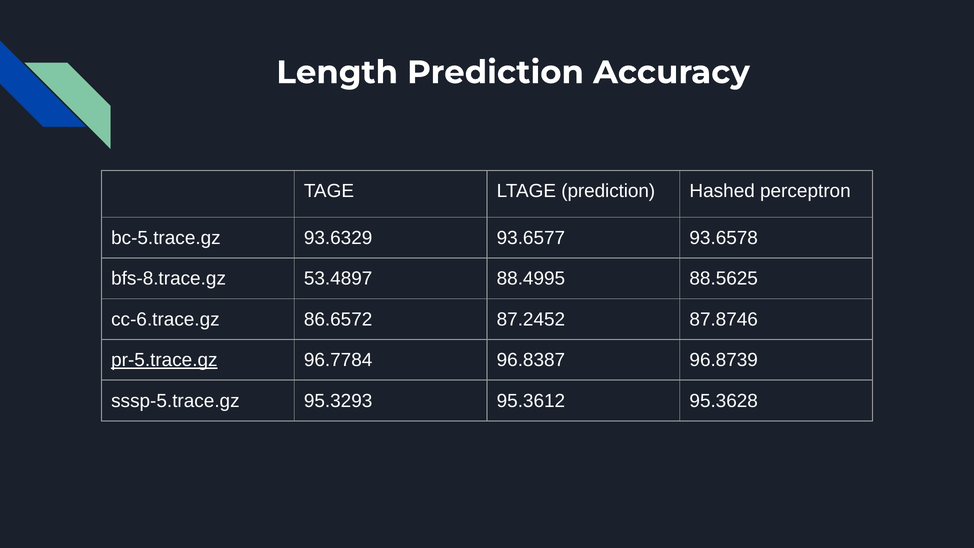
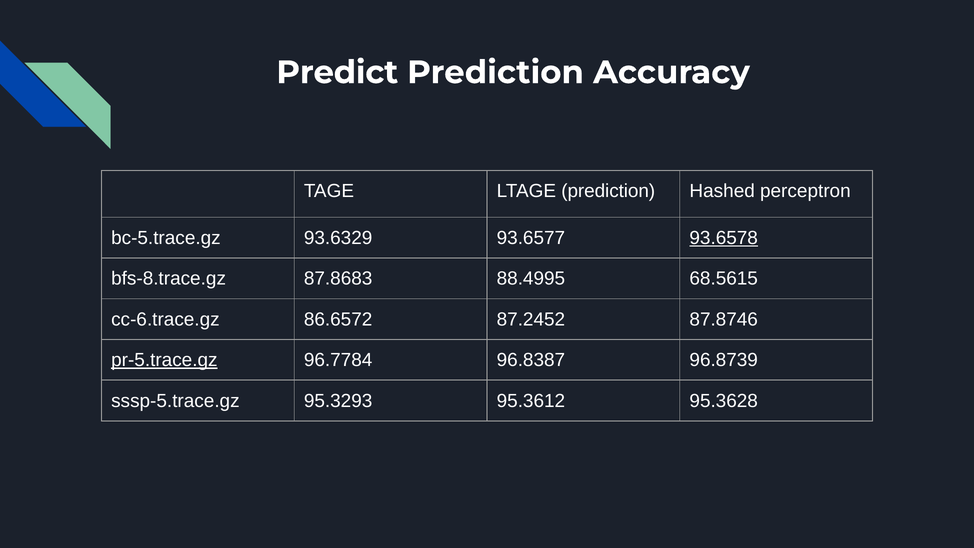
Length: Length -> Predict
93.6578 underline: none -> present
53.4897: 53.4897 -> 87.8683
88.5625: 88.5625 -> 68.5615
